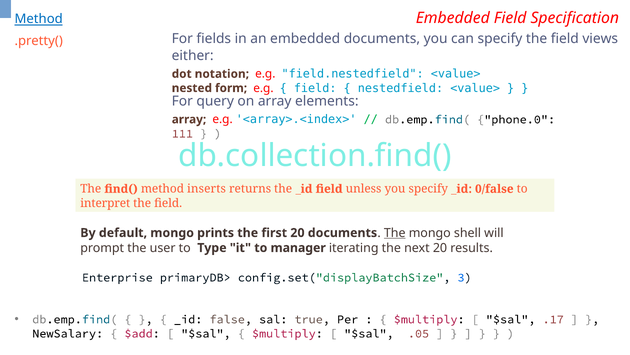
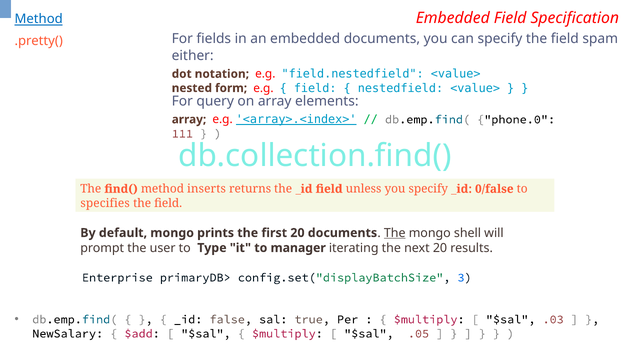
views: views -> spam
<array>.<index> underline: none -> present
interpret: interpret -> specifies
.17: .17 -> .03
